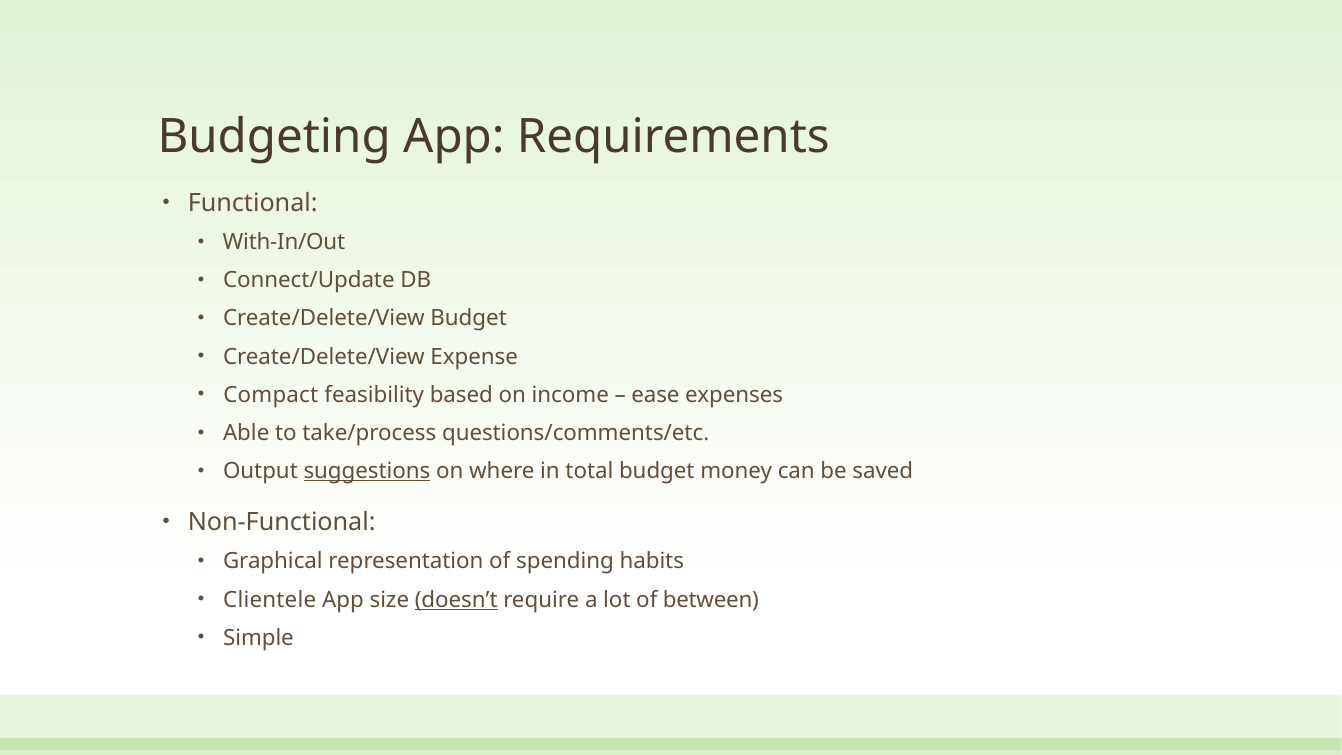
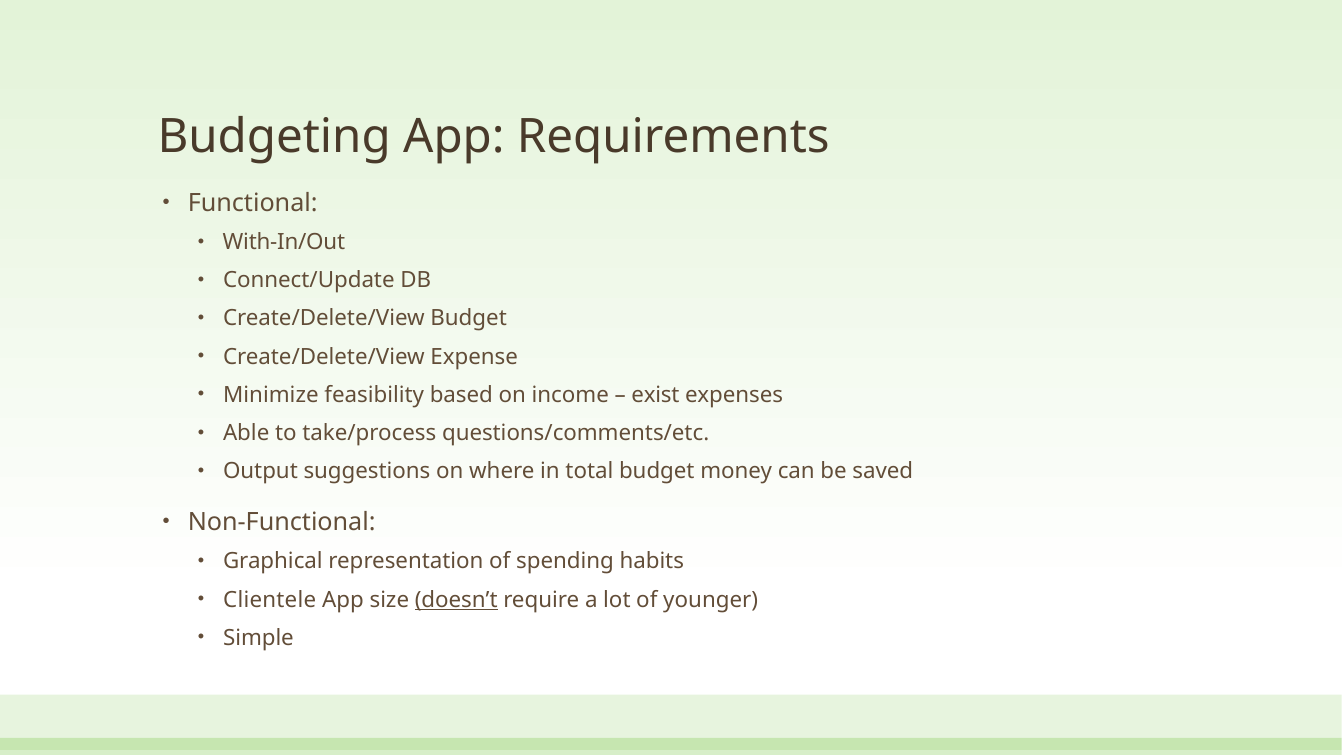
Compact: Compact -> Minimize
ease: ease -> exist
suggestions underline: present -> none
between: between -> younger
